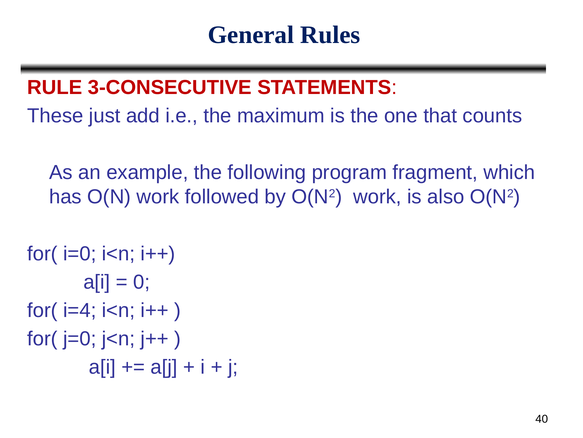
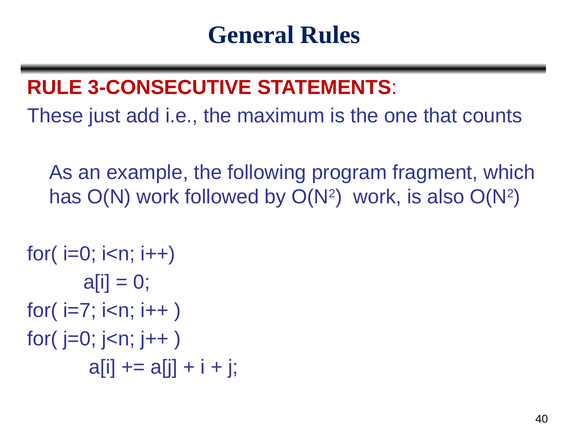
i=4: i=4 -> i=7
